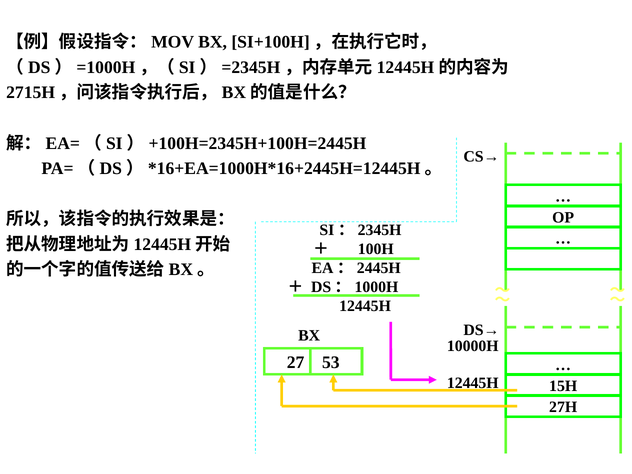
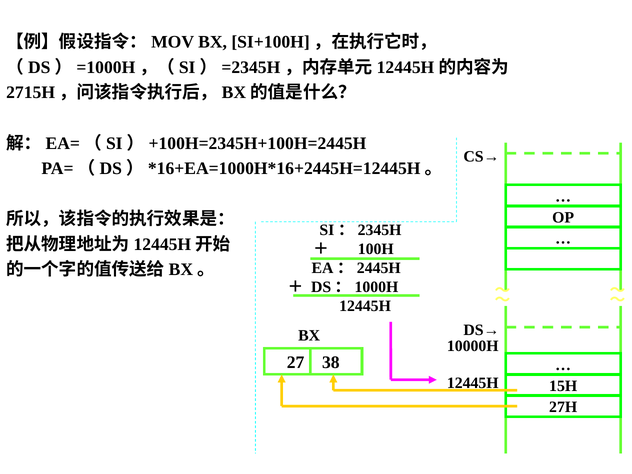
53: 53 -> 38
